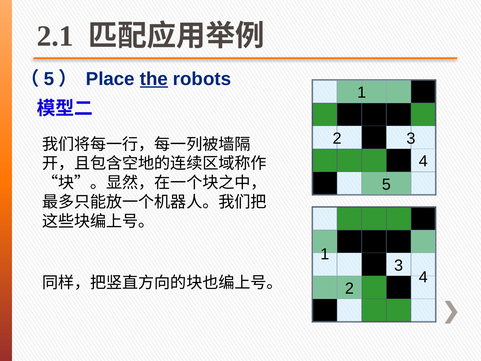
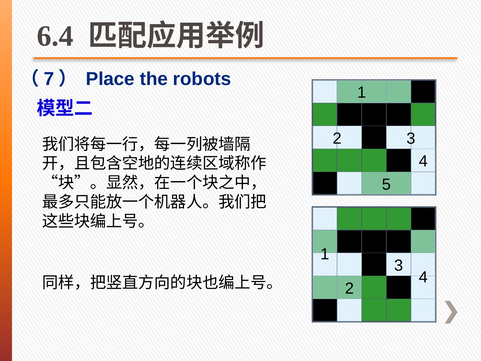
2.1: 2.1 -> 6.4
5 at (49, 79): 5 -> 7
the underline: present -> none
